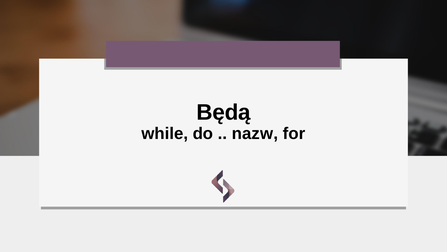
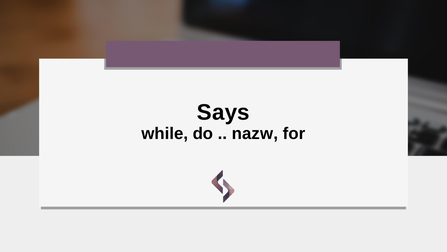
Będą: Będą -> Says
